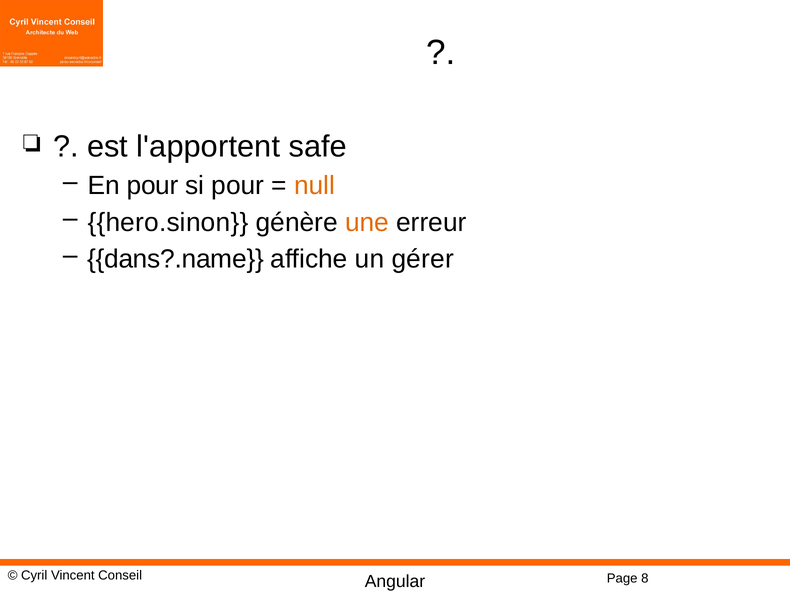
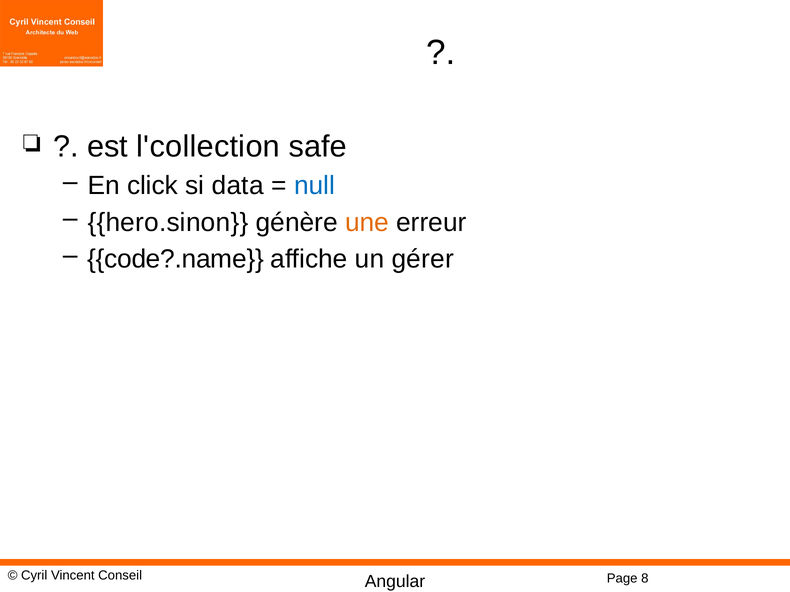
l'apportent: l'apportent -> l'collection
En pour: pour -> click
si pour: pour -> data
null colour: orange -> blue
dans?.name: dans?.name -> code?.name
